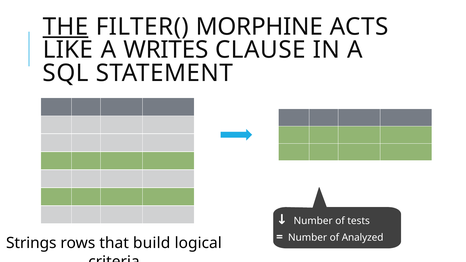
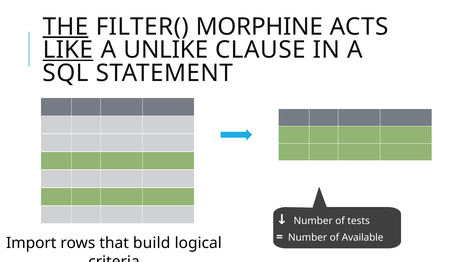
LIKE underline: none -> present
WRITES: WRITES -> UNLIKE
Analyzed: Analyzed -> Available
Strings: Strings -> Import
